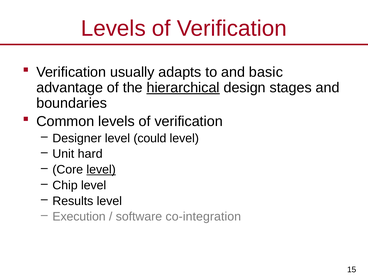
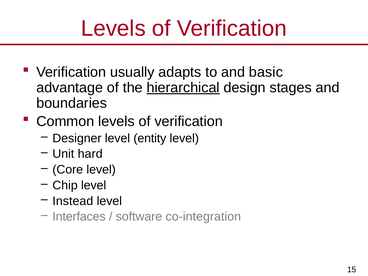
could: could -> entity
level at (101, 170) underline: present -> none
Results: Results -> Instead
Execution: Execution -> Interfaces
